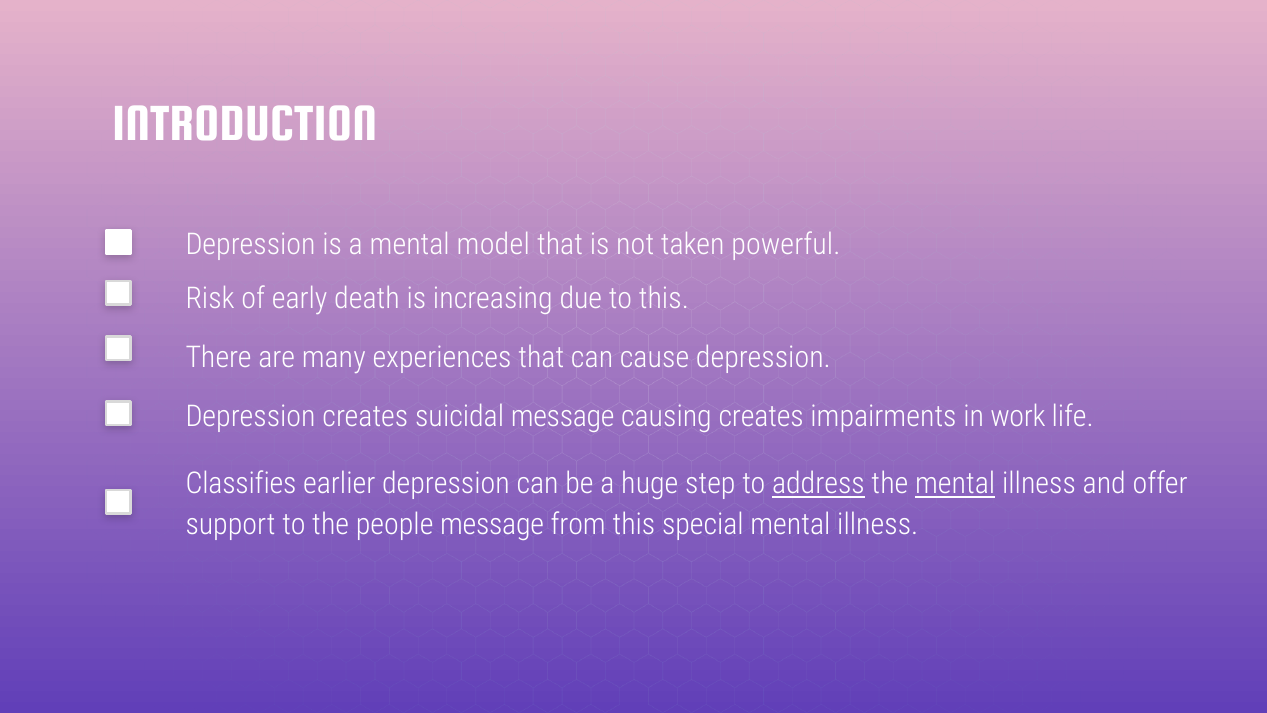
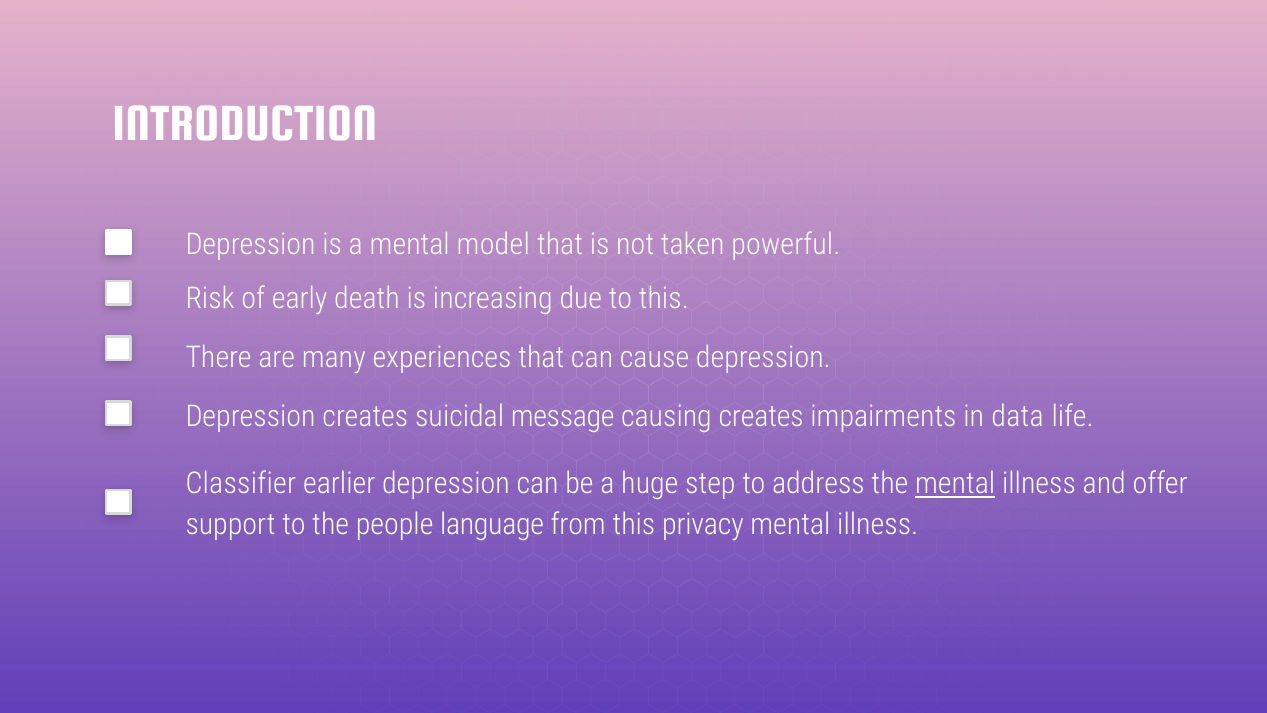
work: work -> data
Classifies: Classifies -> Classifier
address underline: present -> none
people message: message -> language
special: special -> privacy
